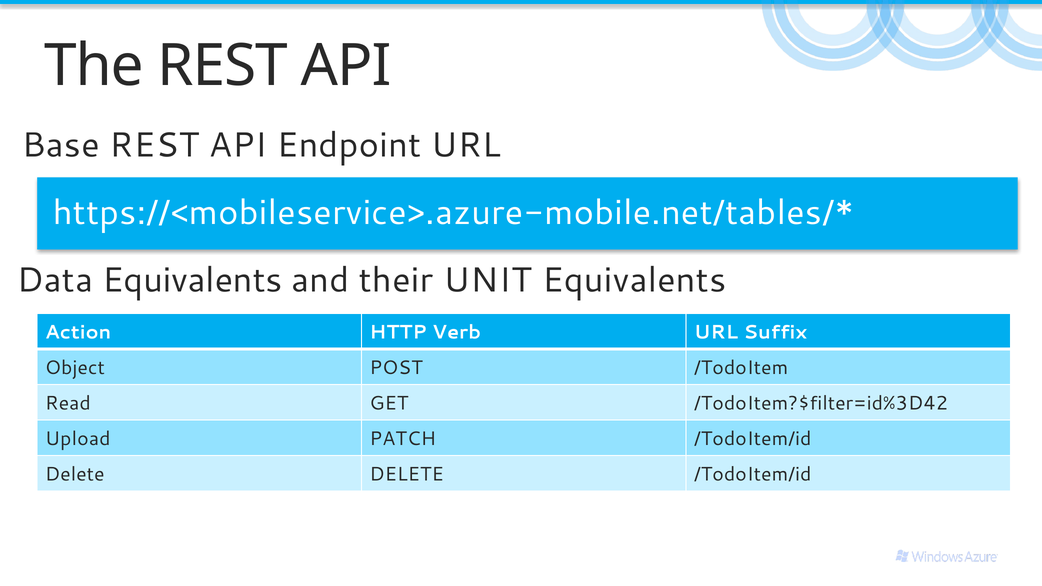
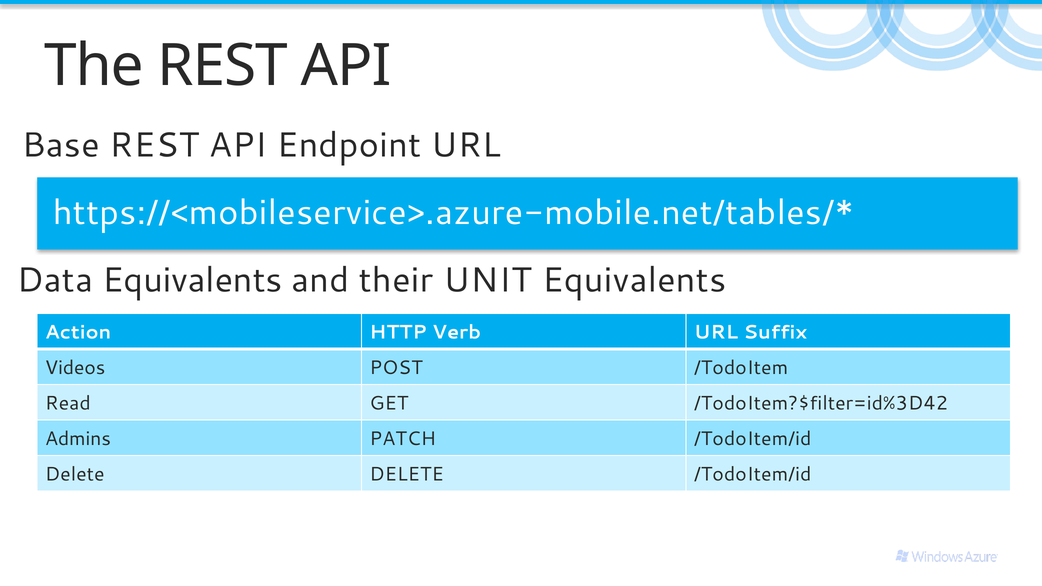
Object: Object -> Videos
Upload: Upload -> Admins
